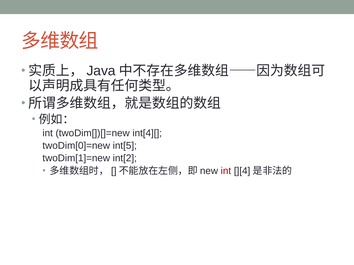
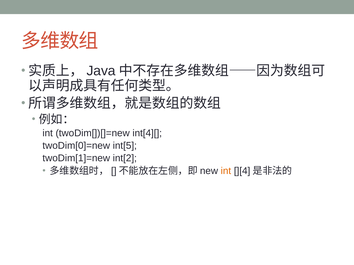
int at (226, 171) colour: red -> orange
